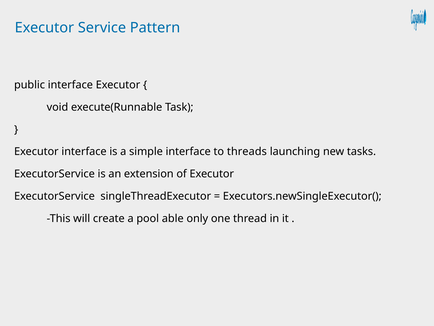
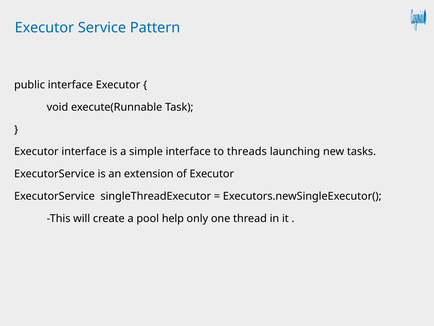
able: able -> help
